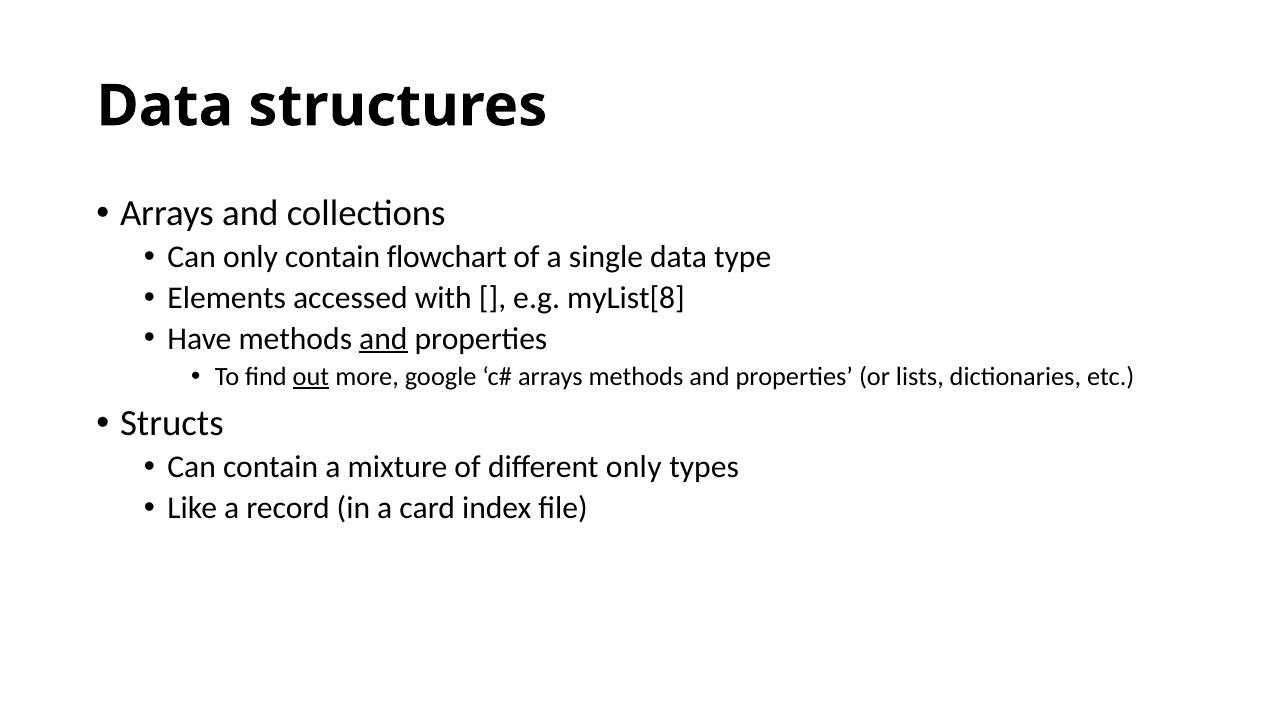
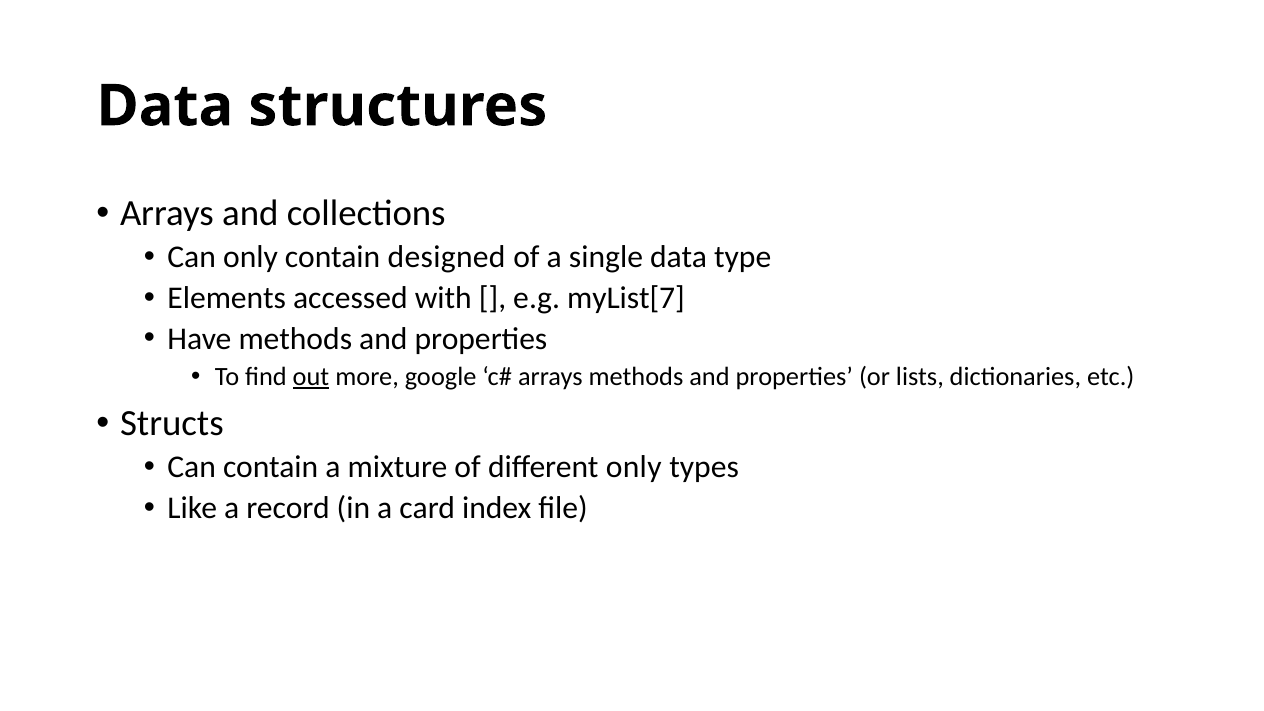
flowchart: flowchart -> designed
myList[8: myList[8 -> myList[7
and at (383, 339) underline: present -> none
